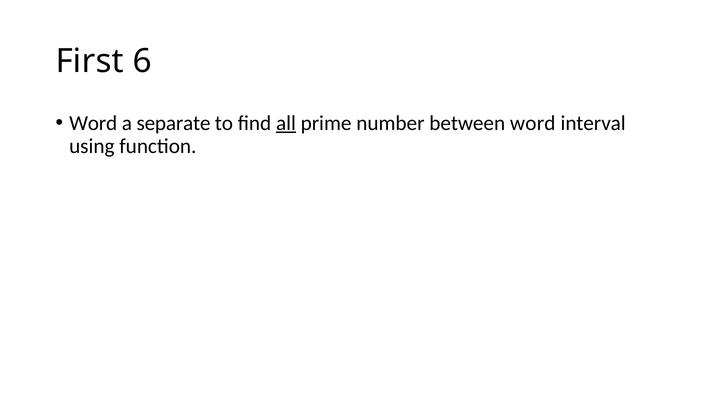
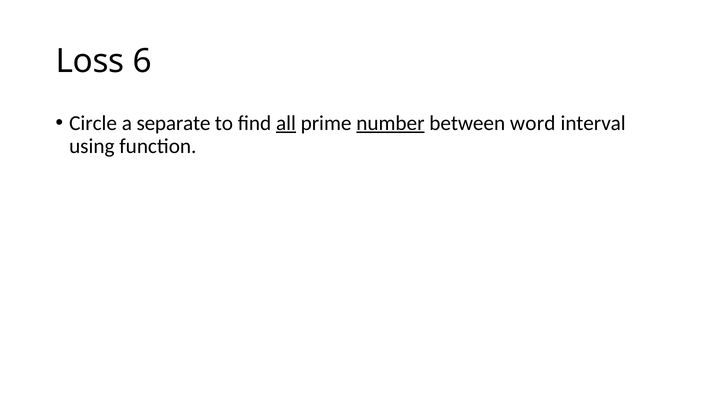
First: First -> Loss
Word at (93, 123): Word -> Circle
number underline: none -> present
